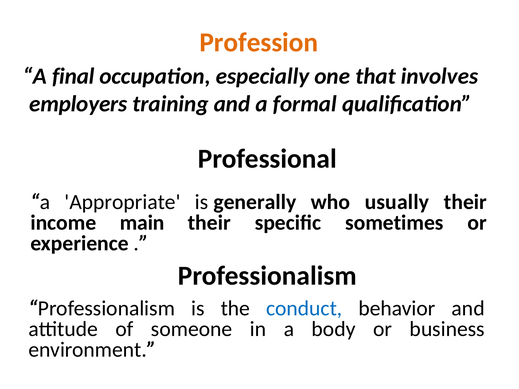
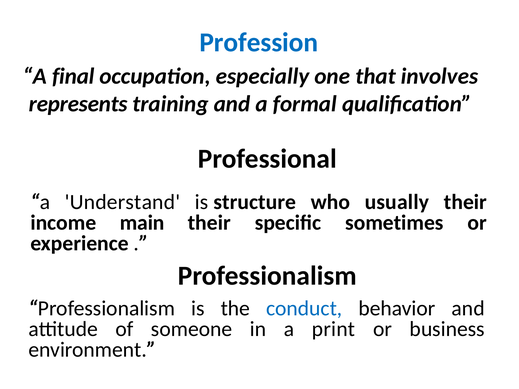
Profession colour: orange -> blue
employers: employers -> represents
Appropriate: Appropriate -> Understand
generally: generally -> structure
body: body -> print
